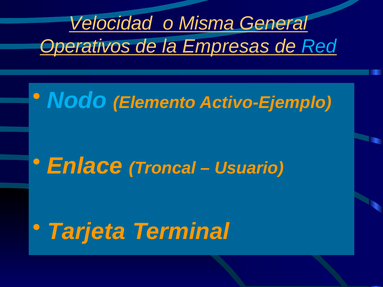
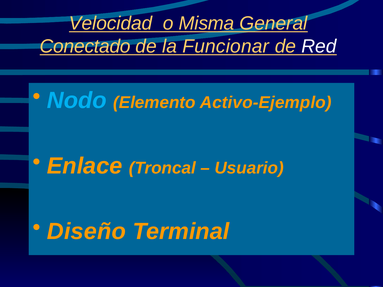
Operativos: Operativos -> Conectado
Empresas: Empresas -> Funcionar
Red colour: light blue -> white
Tarjeta: Tarjeta -> Diseño
